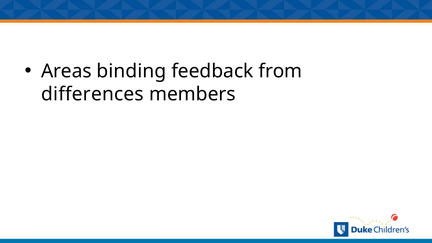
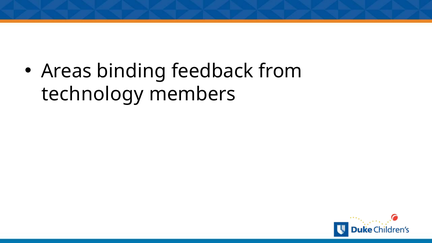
differences: differences -> technology
